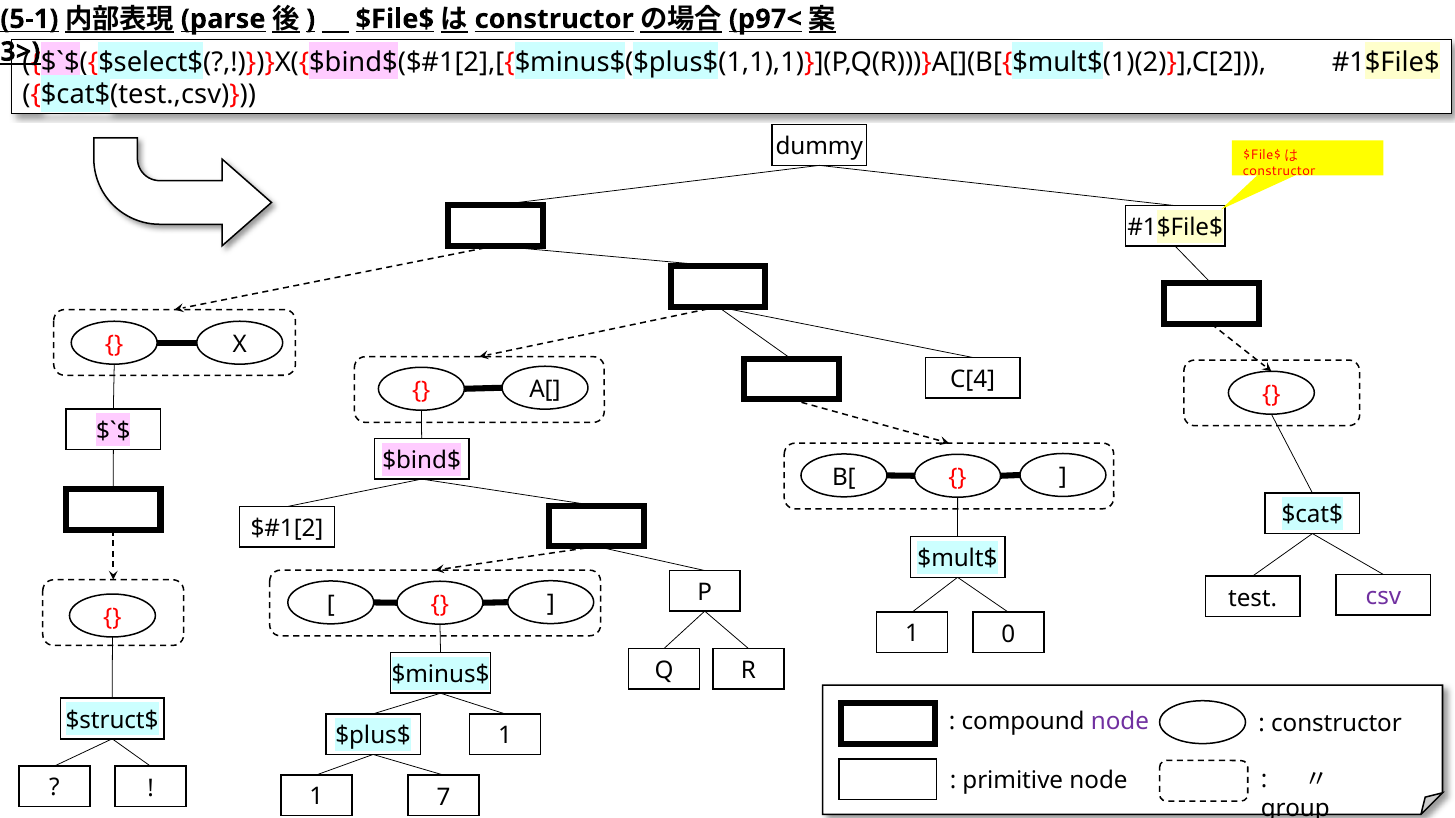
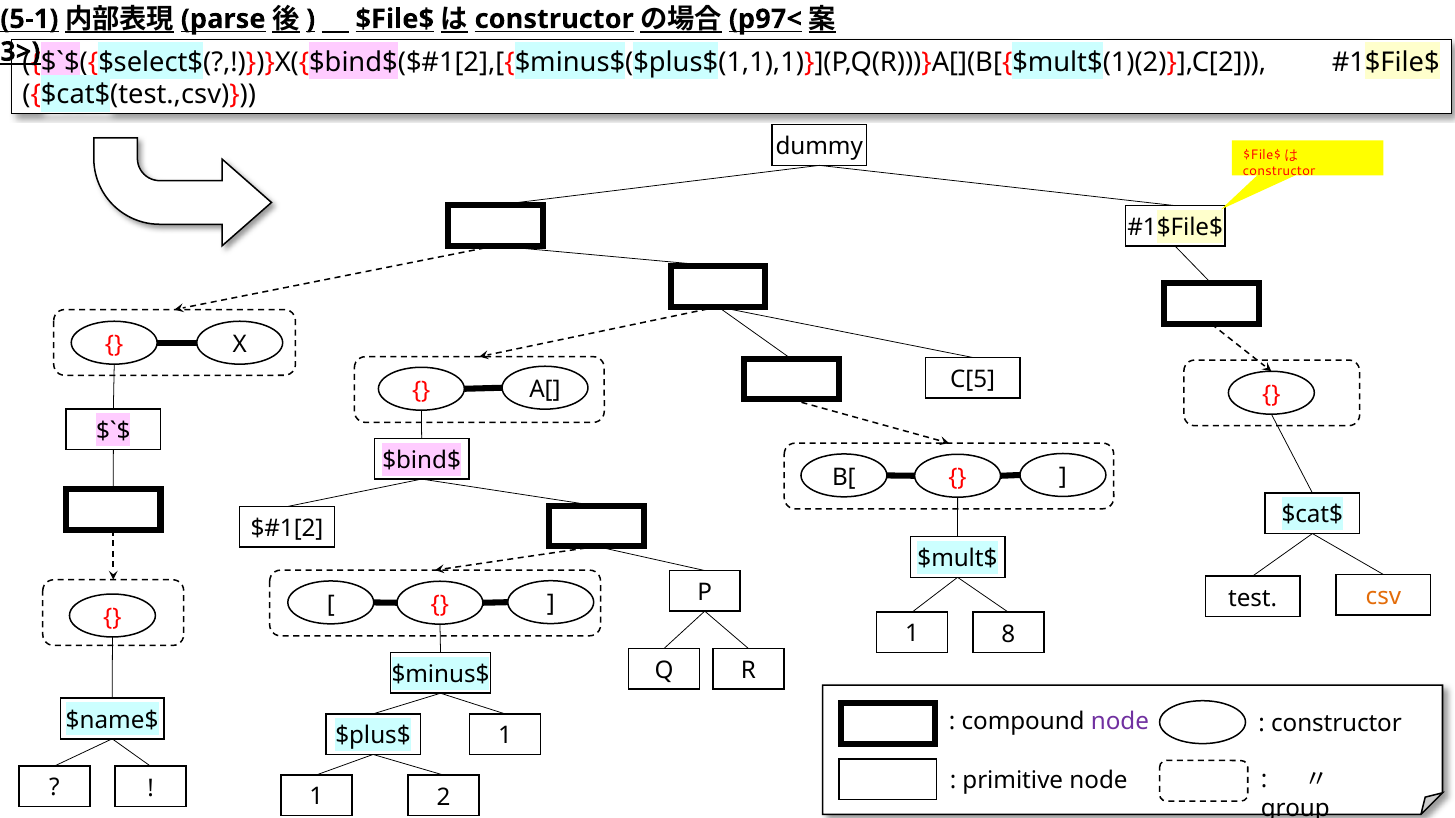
C[4: C[4 -> C[5
csv colour: purple -> orange
0: 0 -> 8
$struct$: $struct$ -> $name$
7: 7 -> 2
